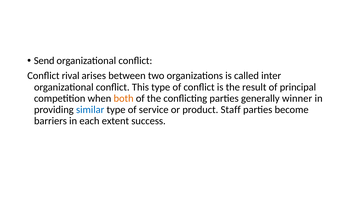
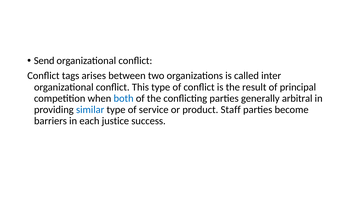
rival: rival -> tags
both colour: orange -> blue
winner: winner -> arbitral
extent: extent -> justice
